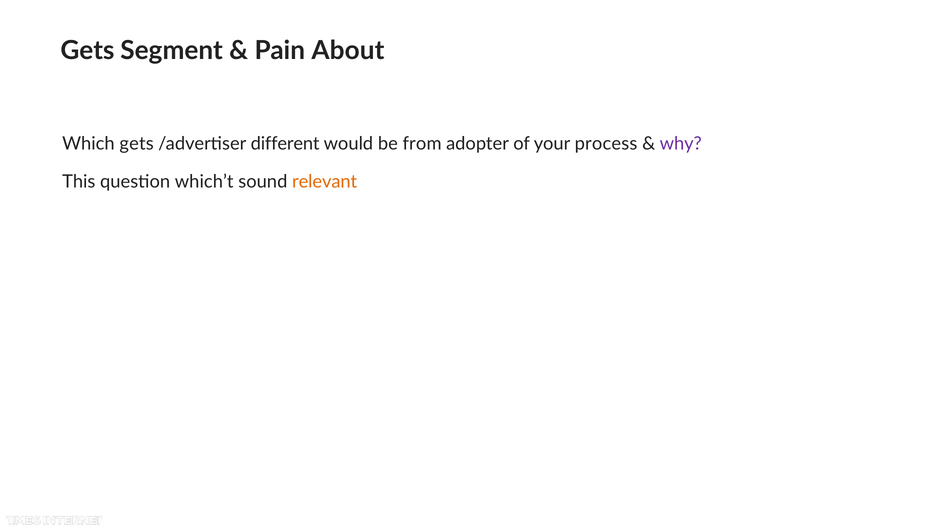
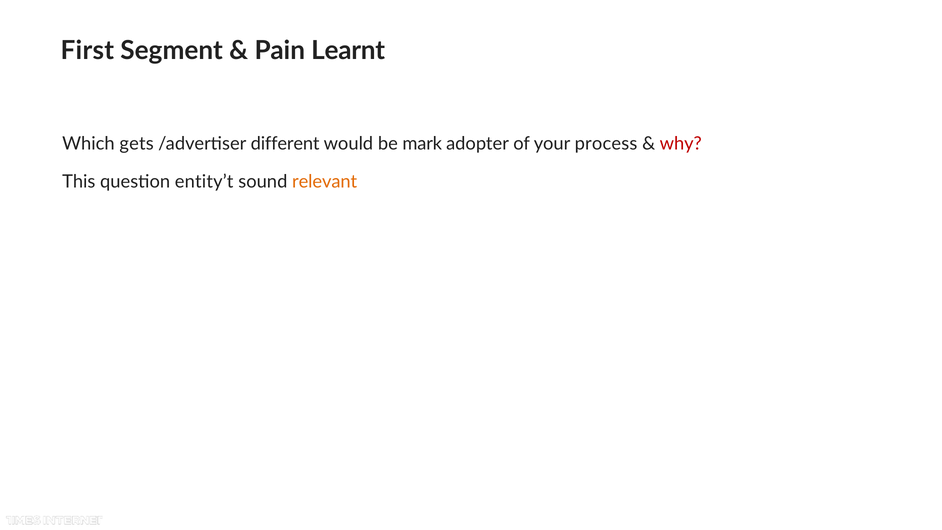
Gets at (87, 51): Gets -> First
About: About -> Learnt
from: from -> mark
why colour: purple -> red
which’t: which’t -> entity’t
